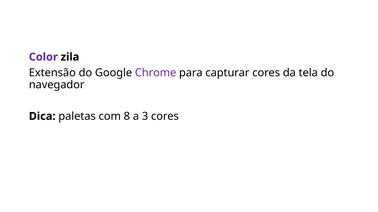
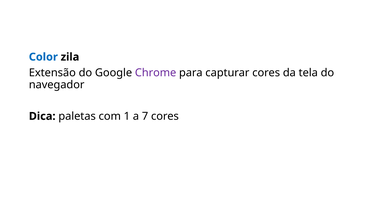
Color colour: purple -> blue
8: 8 -> 1
3: 3 -> 7
